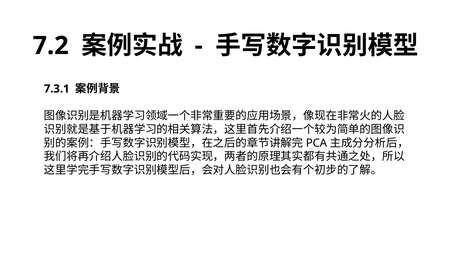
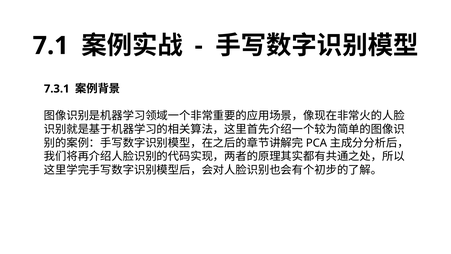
7.2: 7.2 -> 7.1
